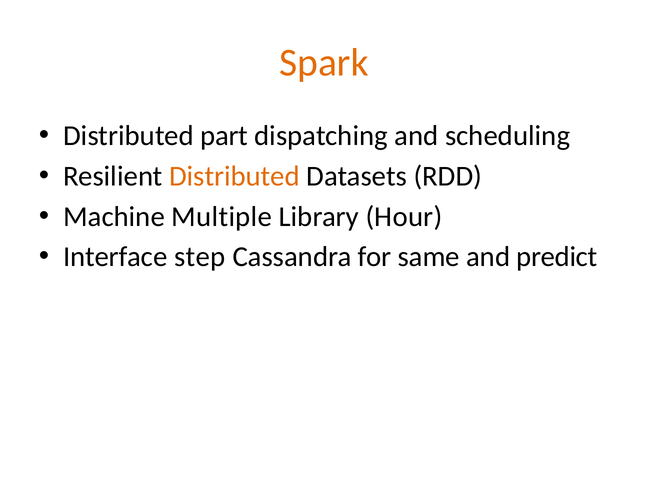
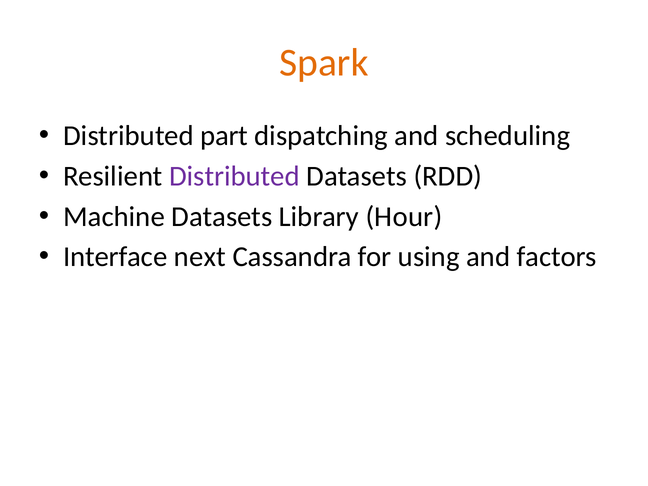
Distributed at (234, 176) colour: orange -> purple
Machine Multiple: Multiple -> Datasets
step: step -> next
same: same -> using
predict: predict -> factors
